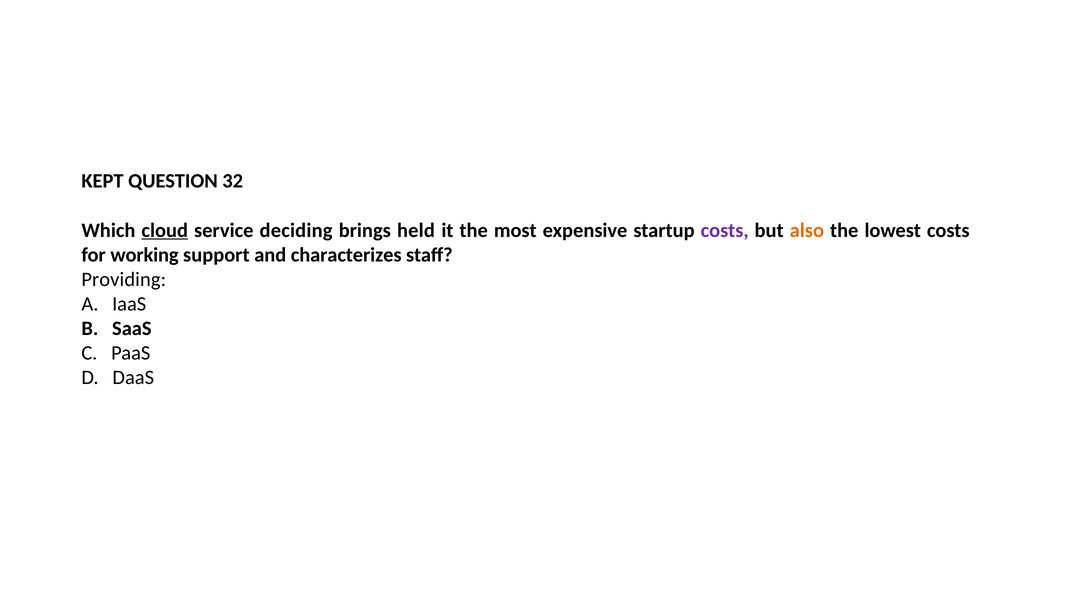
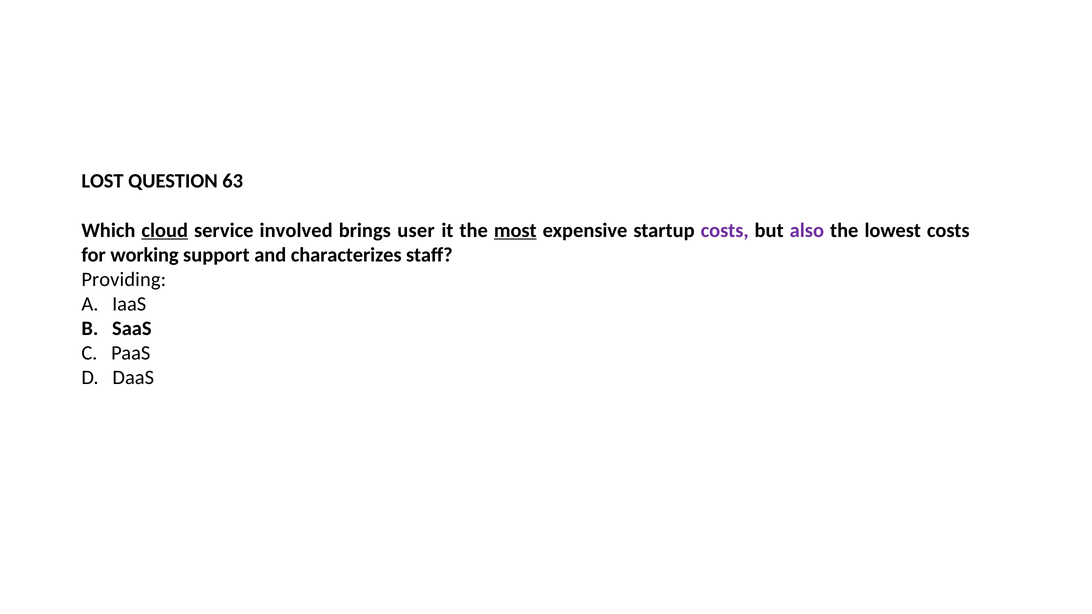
KEPT: KEPT -> LOST
32: 32 -> 63
deciding: deciding -> involved
held: held -> user
most underline: none -> present
also colour: orange -> purple
